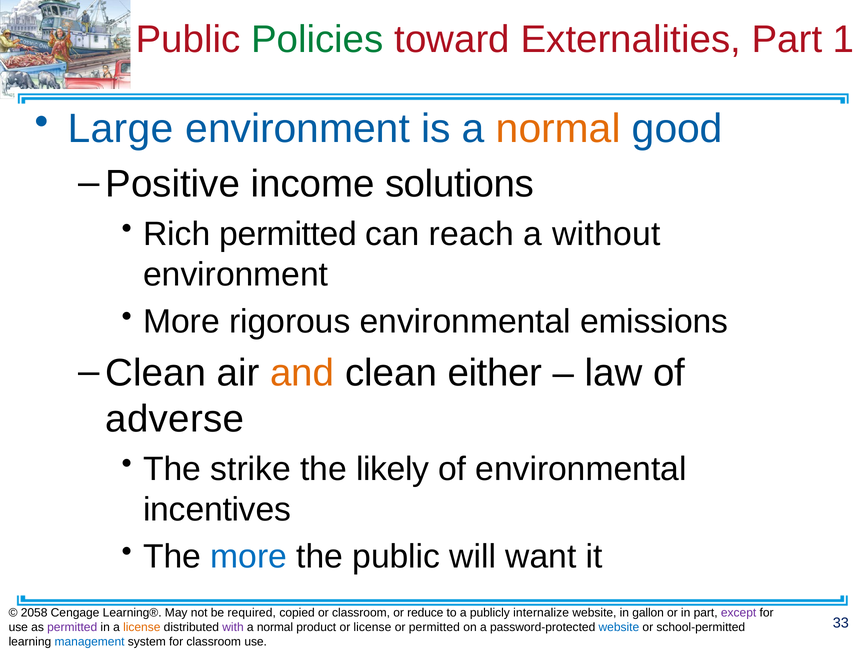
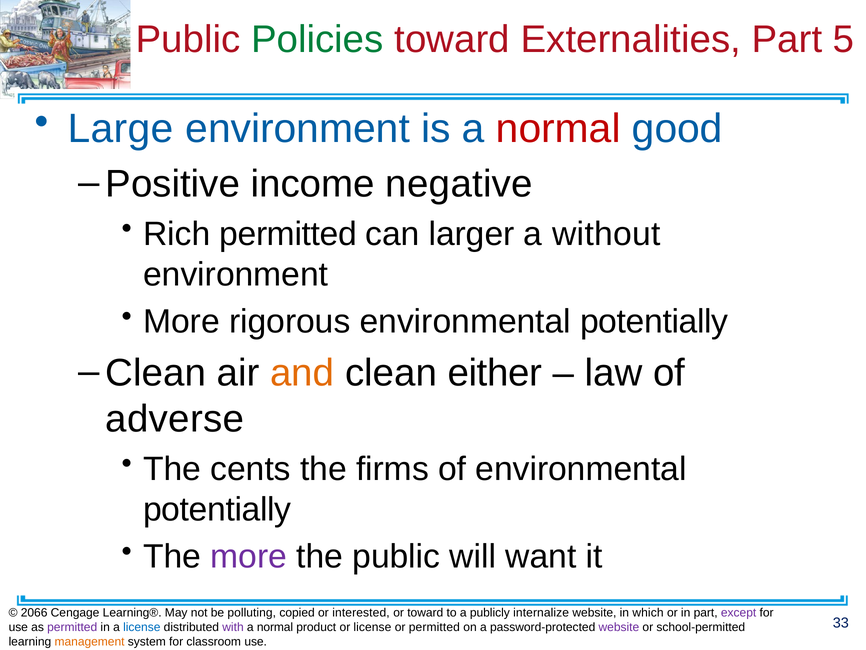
1: 1 -> 5
normal at (558, 129) colour: orange -> red
solutions: solutions -> negative
reach: reach -> larger
rigorous environmental emissions: emissions -> potentially
strike: strike -> cents
likely: likely -> firms
incentives at (217, 509): incentives -> potentially
more at (249, 556) colour: blue -> purple
2058: 2058 -> 2066
required: required -> polluting
or classroom: classroom -> interested
or reduce: reduce -> toward
gallon: gallon -> which
license at (142, 627) colour: orange -> blue
website at (619, 627) colour: blue -> purple
management colour: blue -> orange
